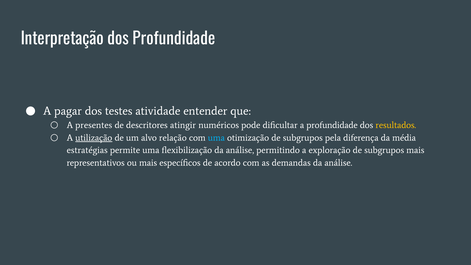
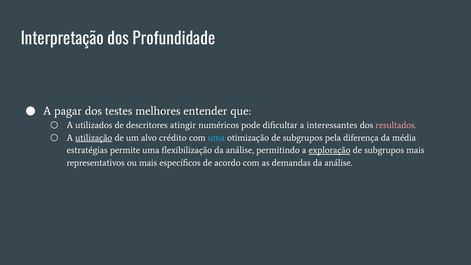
atividade: atividade -> melhores
presentes: presentes -> utilizados
a profundidade: profundidade -> interessantes
resultados colour: yellow -> pink
relação: relação -> crédito
exploração underline: none -> present
